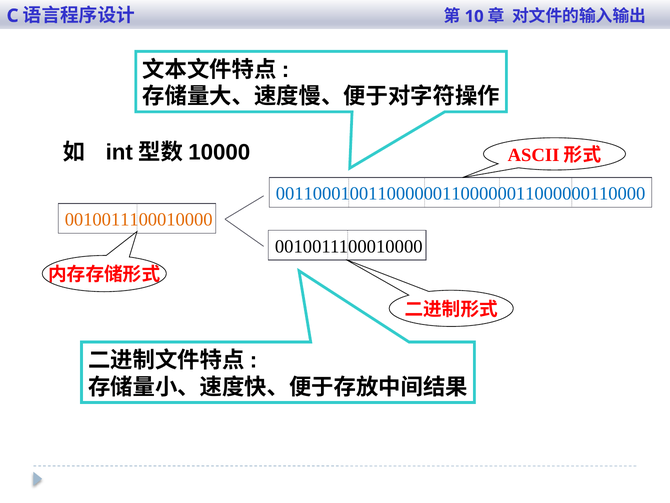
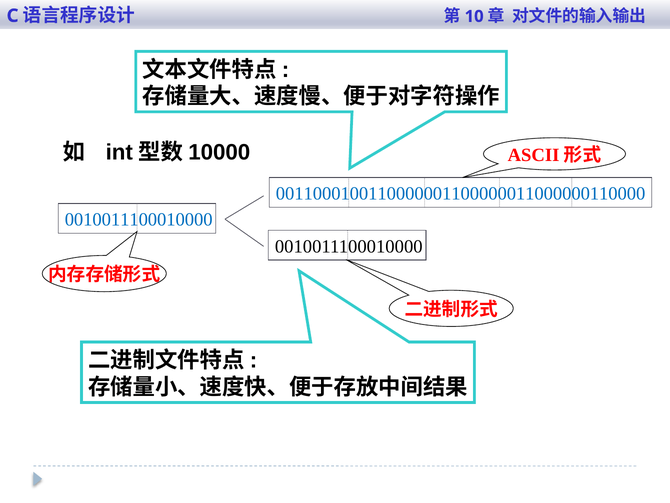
0010011100010000 at (139, 220) colour: orange -> blue
